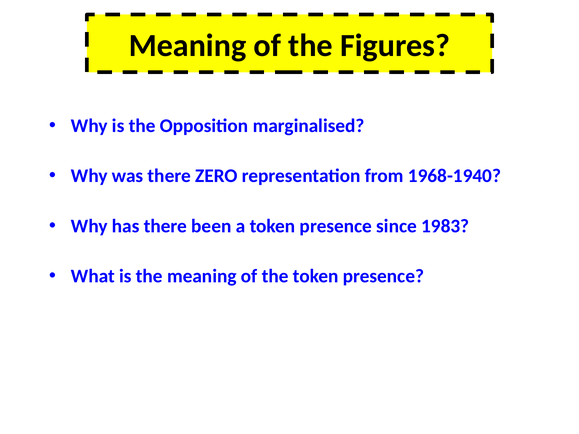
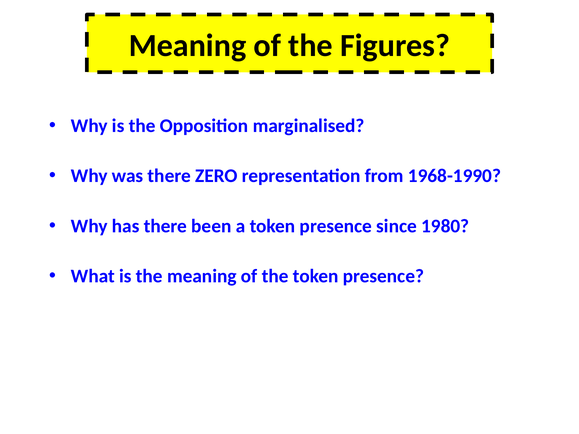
1968-1940: 1968-1940 -> 1968-1990
1983: 1983 -> 1980
